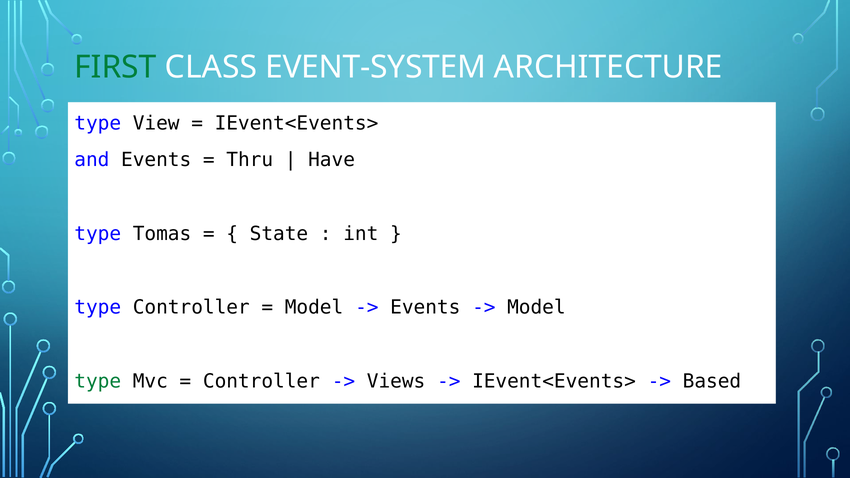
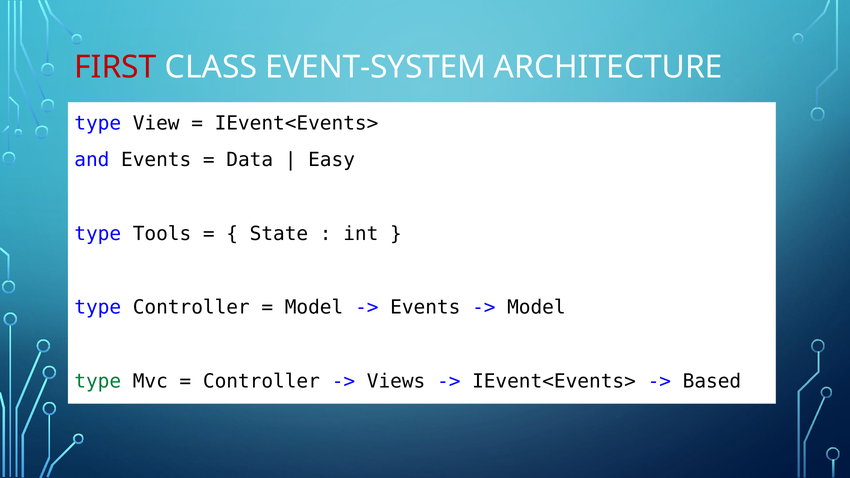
FIRST colour: green -> red
Thru: Thru -> Data
Have: Have -> Easy
Tomas: Tomas -> Tools
